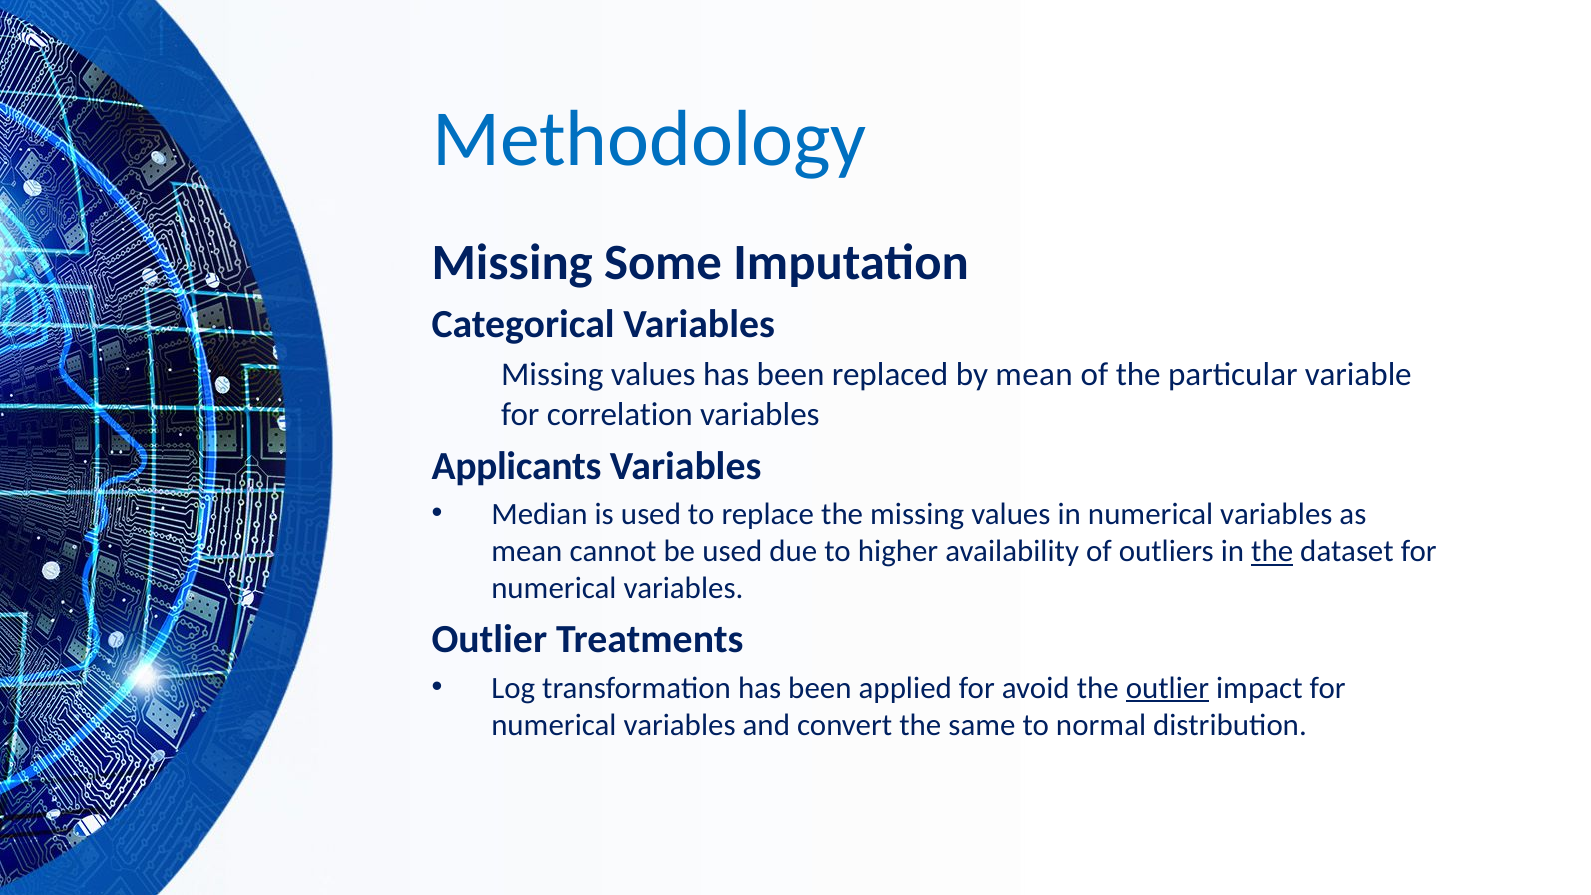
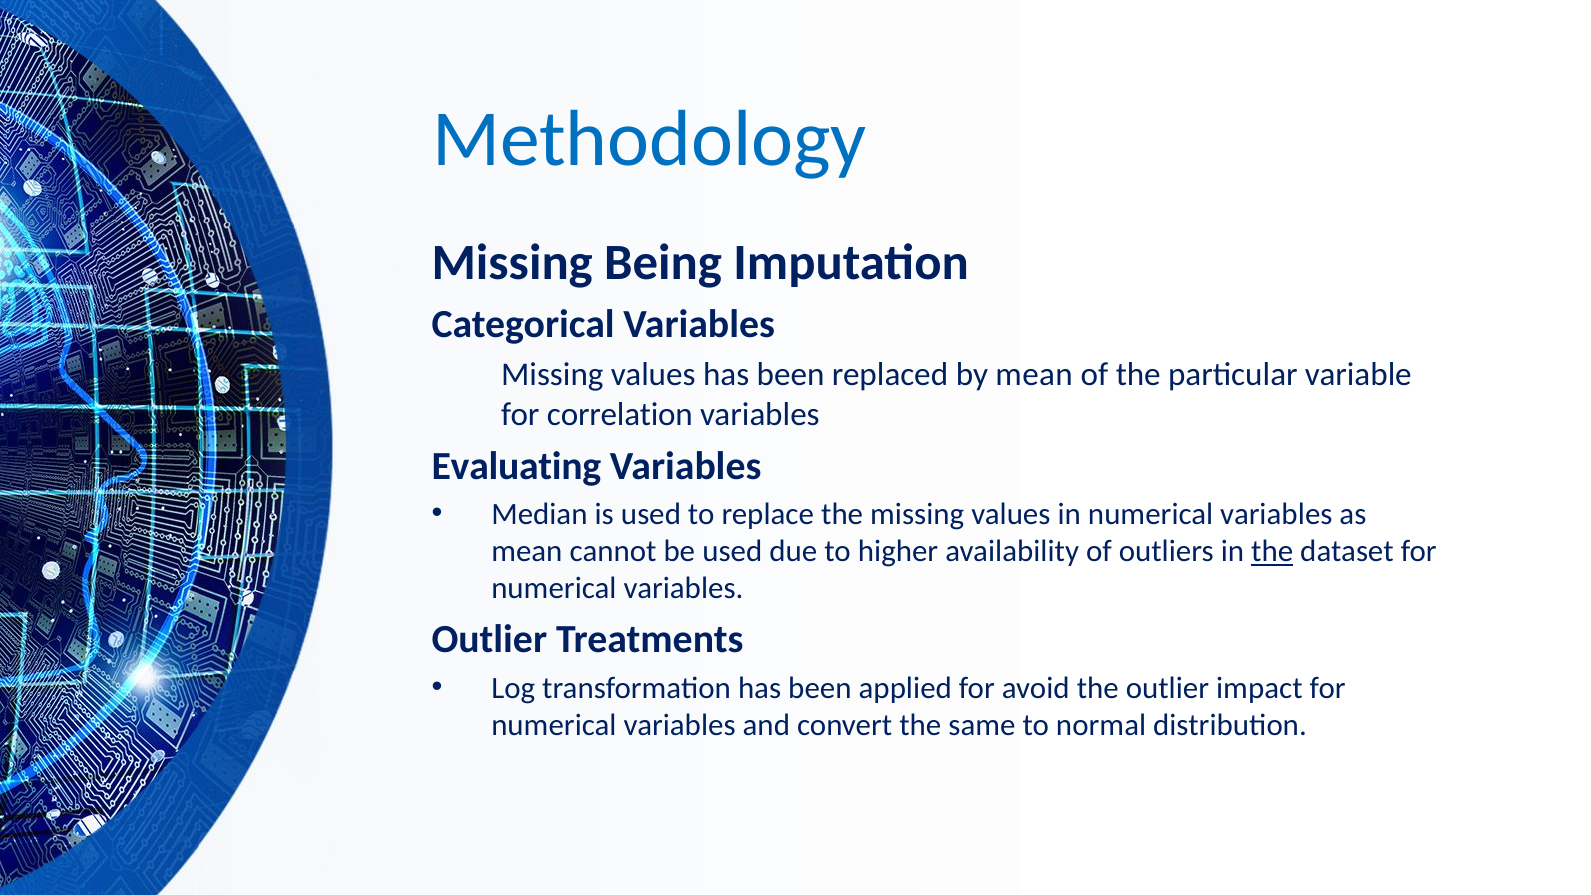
Some: Some -> Being
Applicants: Applicants -> Evaluating
outlier at (1167, 688) underline: present -> none
